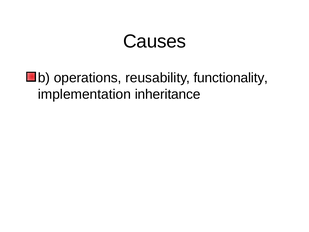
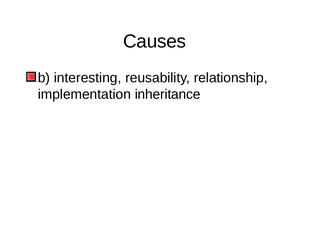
operations: operations -> interesting
functionality: functionality -> relationship
